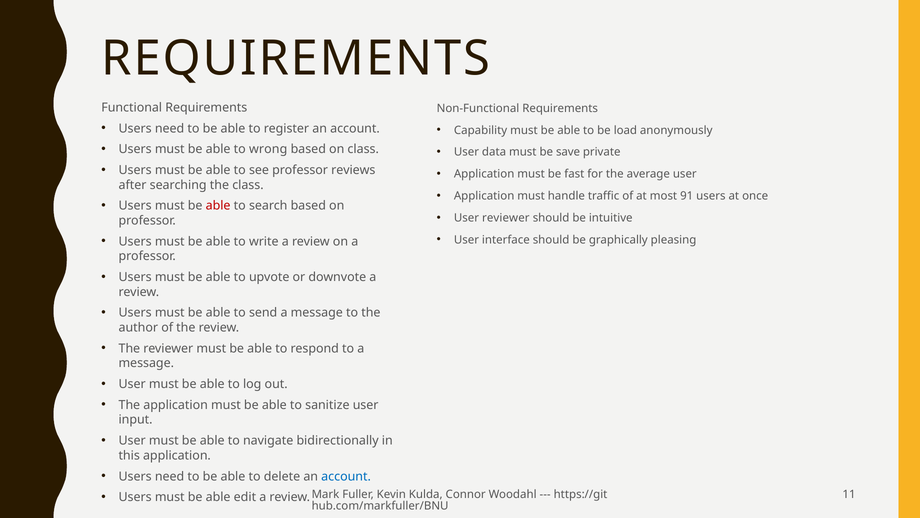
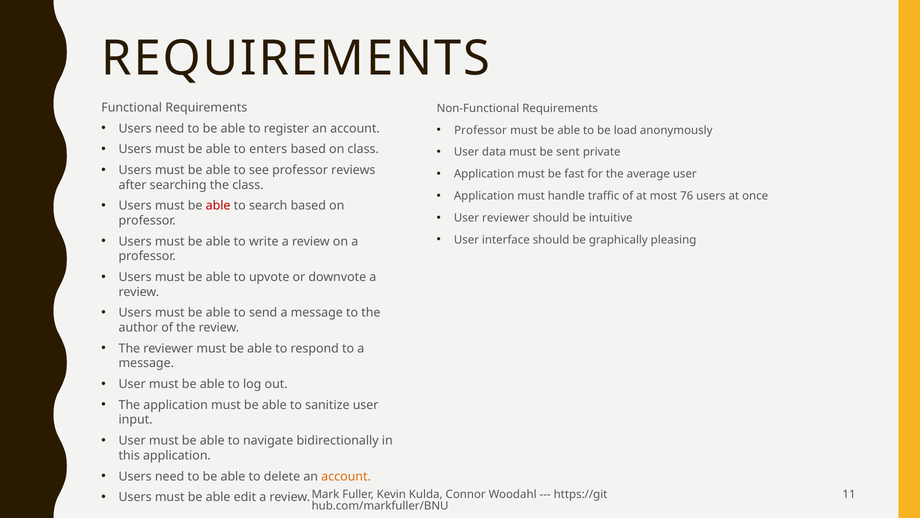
Capability at (481, 130): Capability -> Professor
wrong: wrong -> enters
save: save -> sent
91: 91 -> 76
account at (346, 476) colour: blue -> orange
